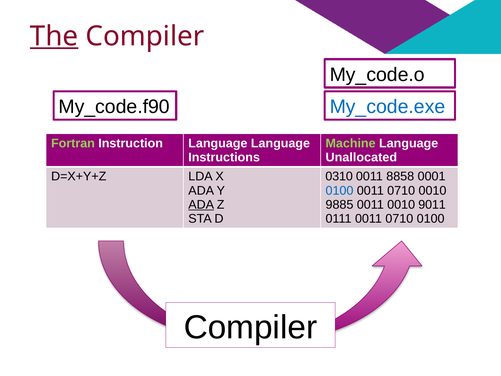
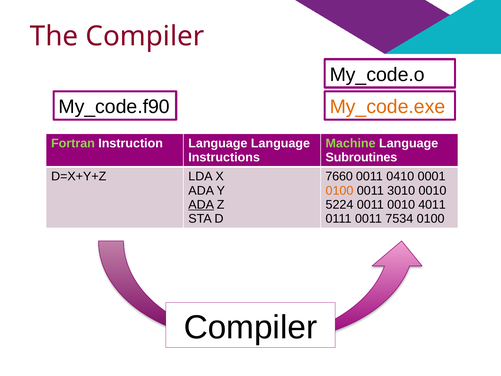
The underline: present -> none
My_code.exe colour: blue -> orange
Unallocated: Unallocated -> Subroutines
0310: 0310 -> 7660
8858: 8858 -> 0410
0100 at (339, 190) colour: blue -> orange
0710 at (401, 190): 0710 -> 3010
9885: 9885 -> 5224
9011: 9011 -> 4011
0111 0011 0710: 0710 -> 7534
